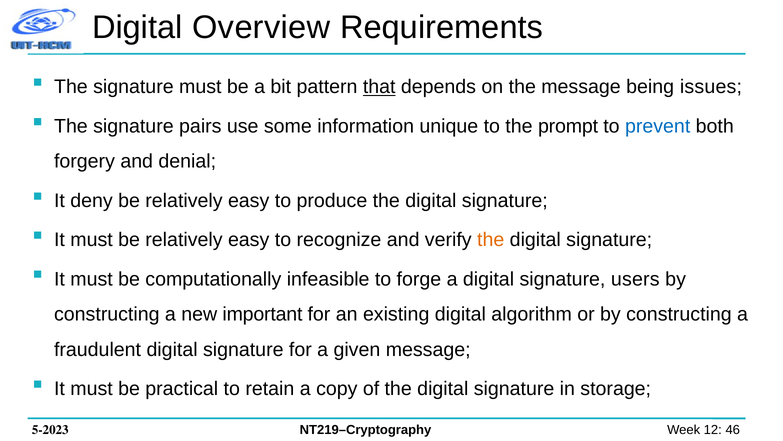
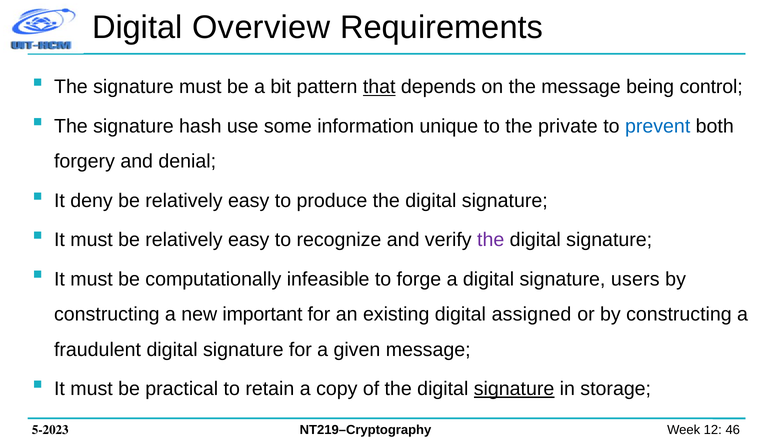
issues: issues -> control
pairs: pairs -> hash
prompt: prompt -> private
the at (491, 240) colour: orange -> purple
algorithm: algorithm -> assigned
signature at (514, 388) underline: none -> present
